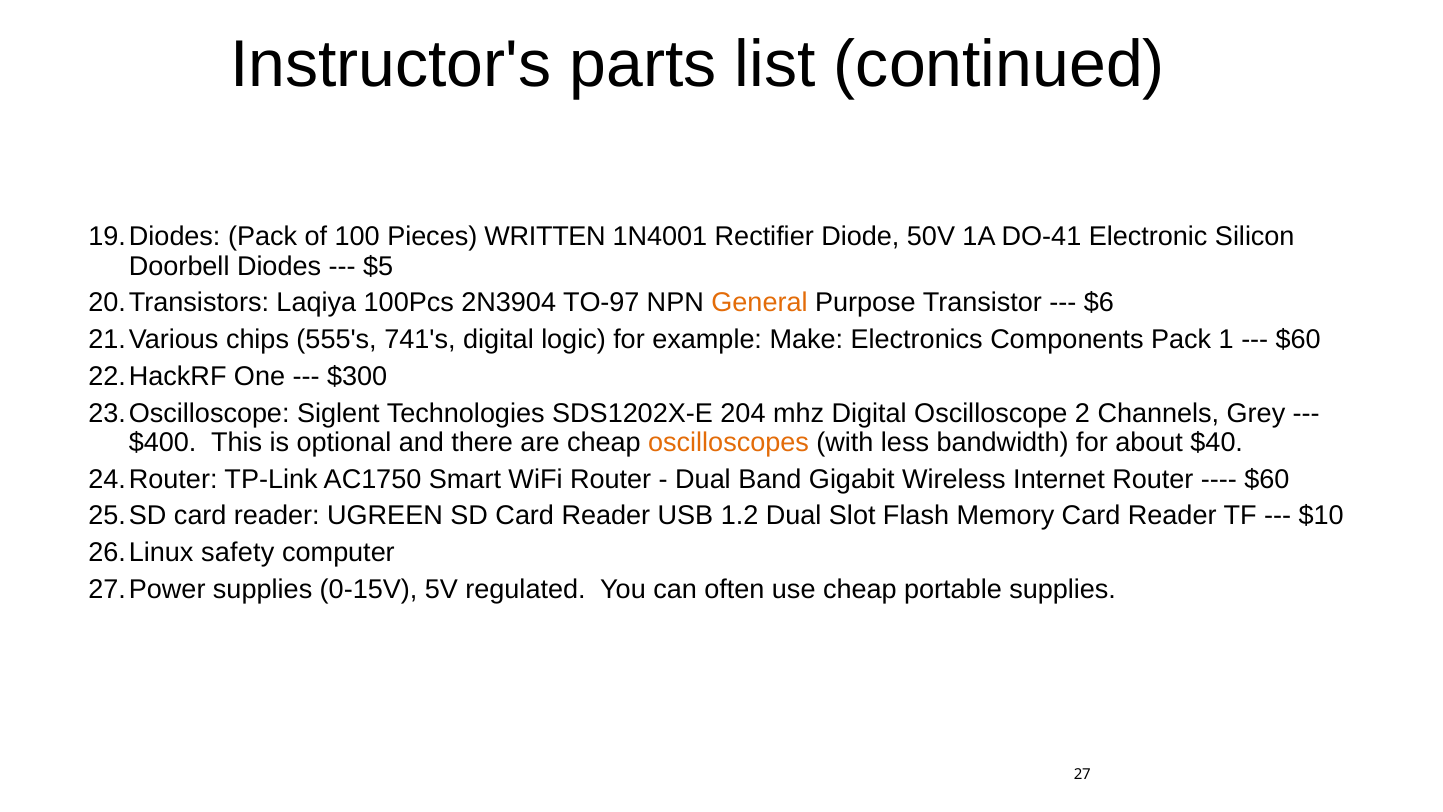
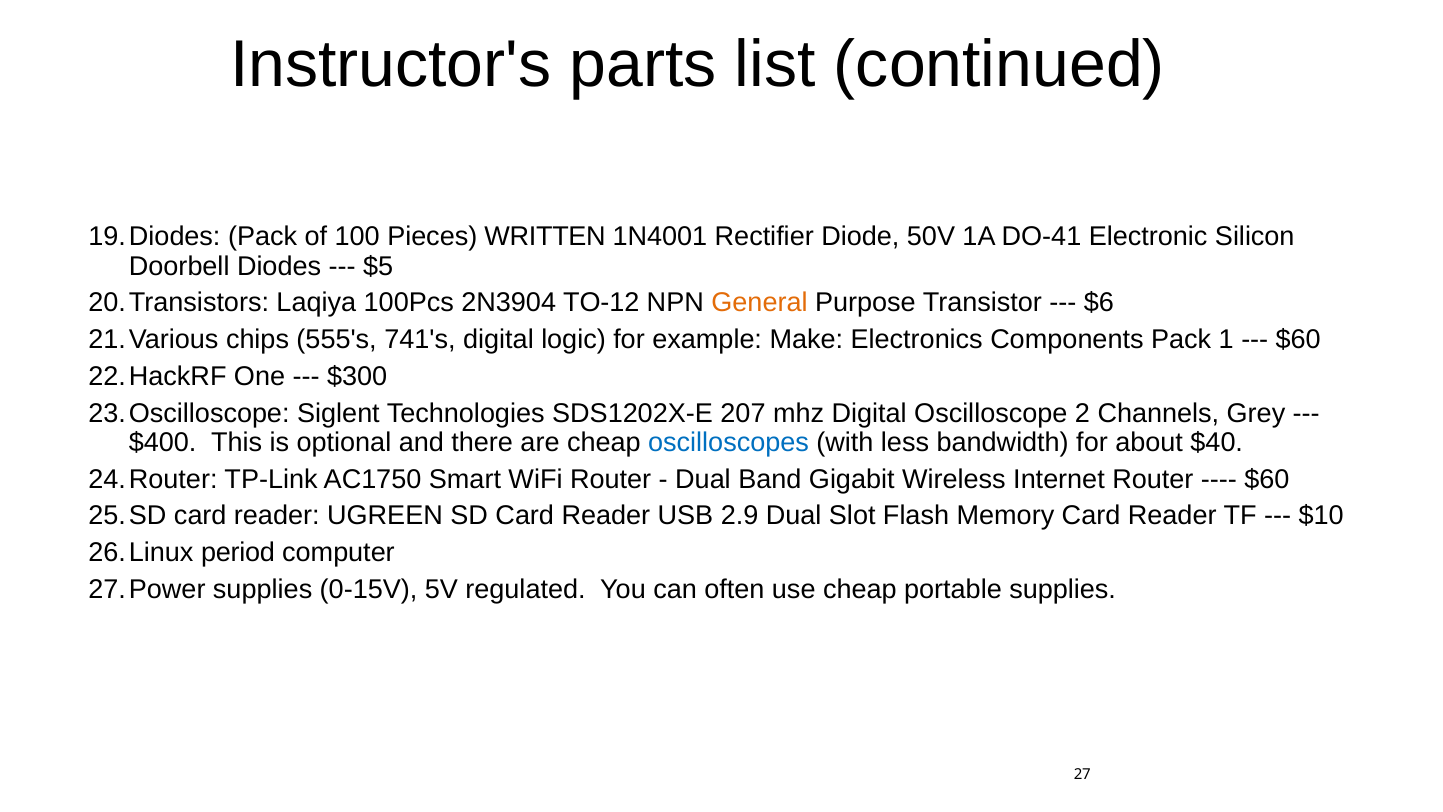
TO-97: TO-97 -> TO-12
204: 204 -> 207
oscilloscopes colour: orange -> blue
1.2: 1.2 -> 2.9
safety: safety -> period
